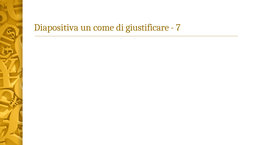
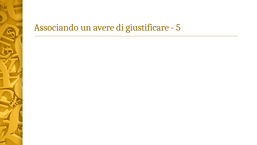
Diapositiva: Diapositiva -> Associando
come: come -> avere
7: 7 -> 5
